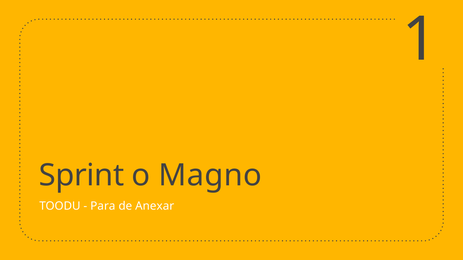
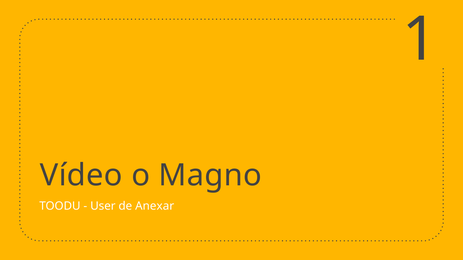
Sprint: Sprint -> Vídeo
Para: Para -> User
